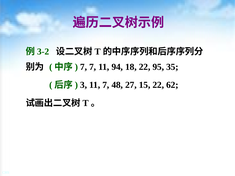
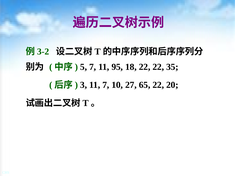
7 at (84, 67): 7 -> 5
94: 94 -> 95
22 95: 95 -> 22
48: 48 -> 10
15: 15 -> 65
62: 62 -> 20
